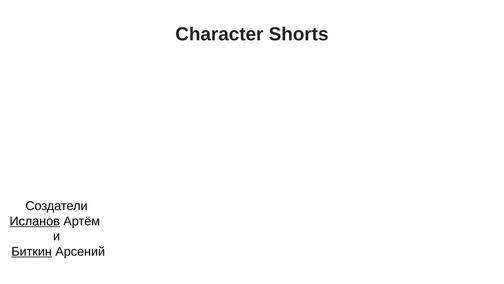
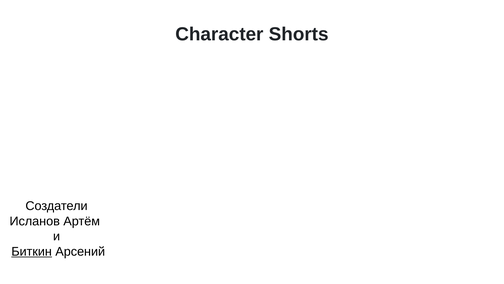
Исланов underline: present -> none
